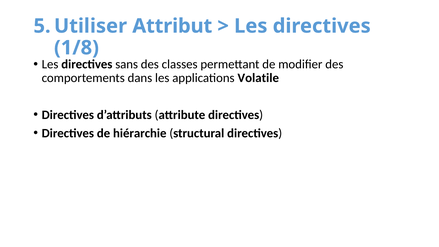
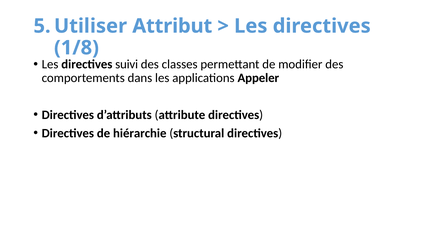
sans: sans -> suivi
Volatile: Volatile -> Appeler
